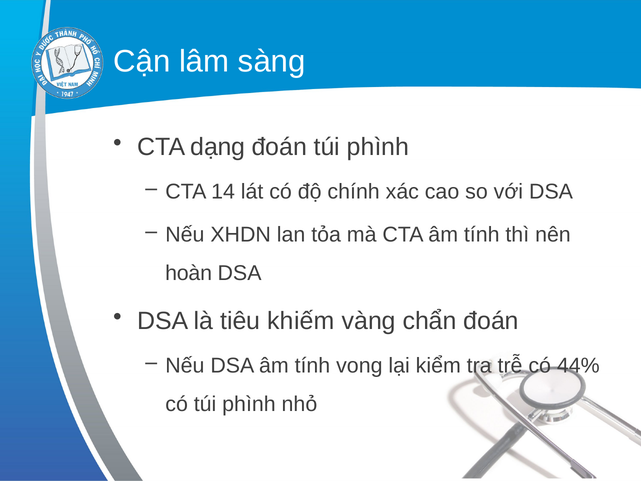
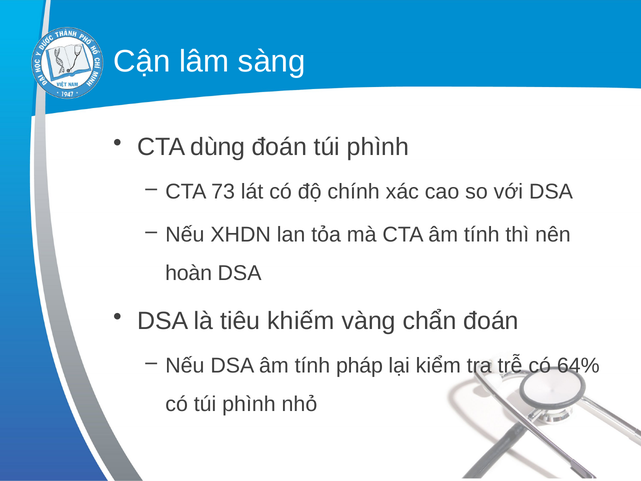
dạng: dạng -> dùng
14: 14 -> 73
vong: vong -> pháp
44%: 44% -> 64%
